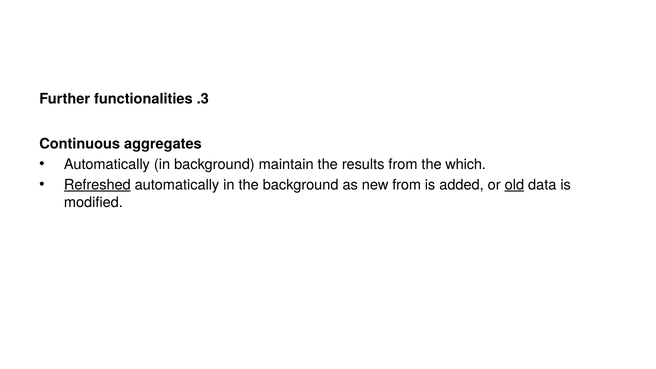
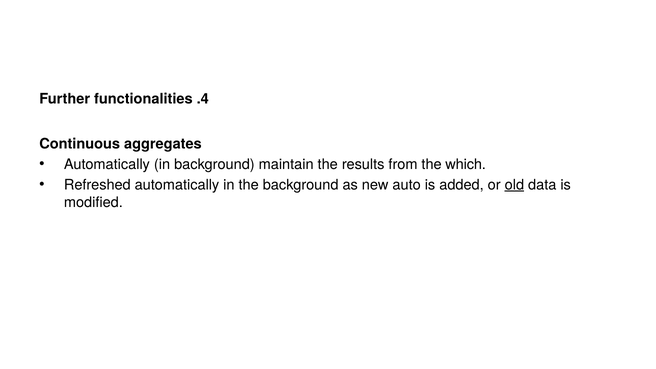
.3: .3 -> .4
Refreshed underline: present -> none
new from: from -> auto
